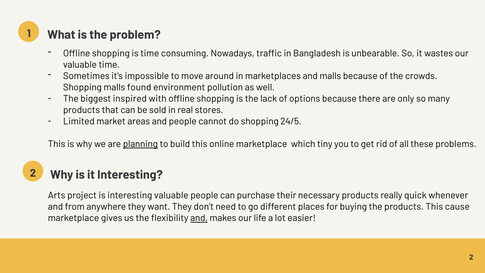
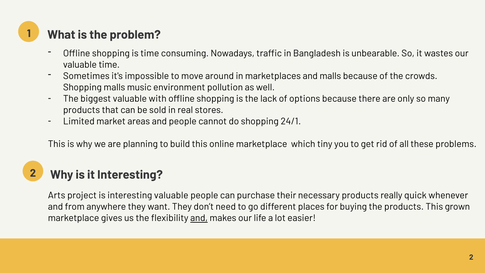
found: found -> music
biggest inspired: inspired -> valuable
24/5: 24/5 -> 24/1
planning underline: present -> none
cause: cause -> grown
